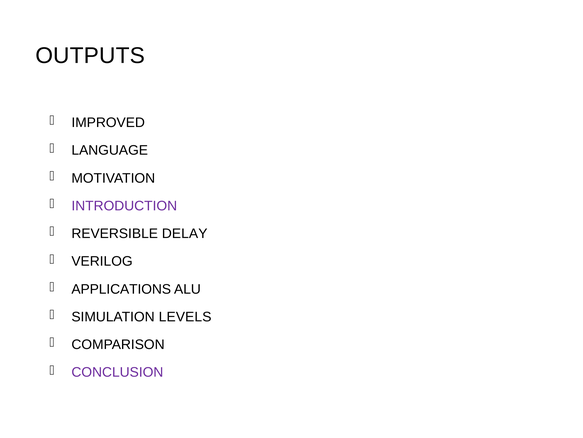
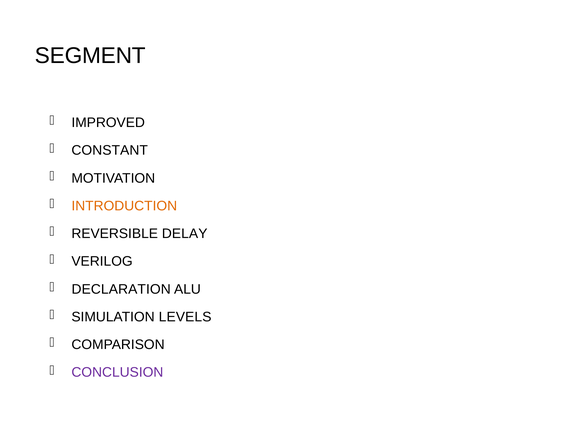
OUTPUTS: OUTPUTS -> SEGMENT
LANGUAGE: LANGUAGE -> CONSTANT
INTRODUCTION colour: purple -> orange
APPLICATIONS: APPLICATIONS -> DECLARATION
